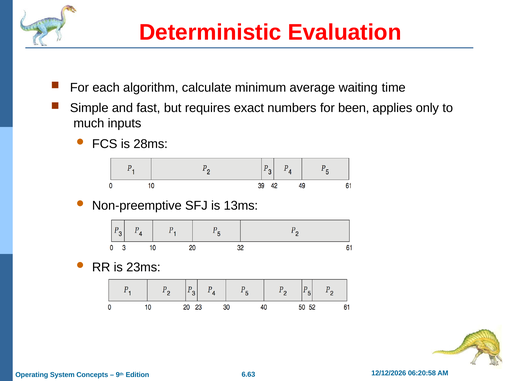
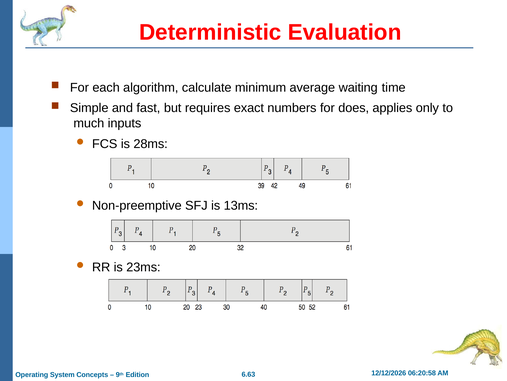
been: been -> does
